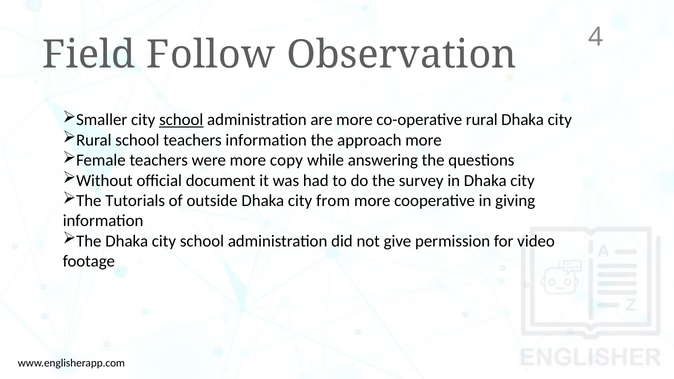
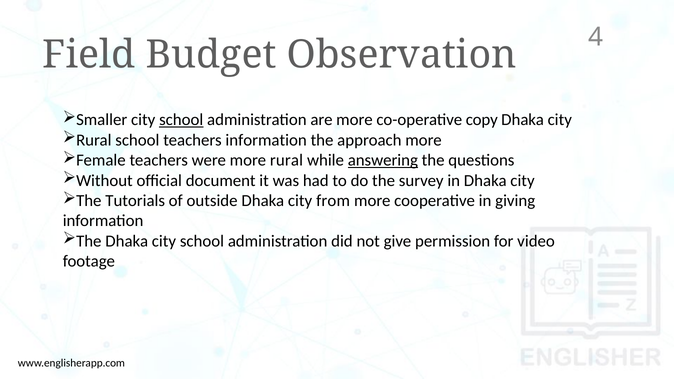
Follow: Follow -> Budget
co-operative rural: rural -> copy
more copy: copy -> rural
answering underline: none -> present
